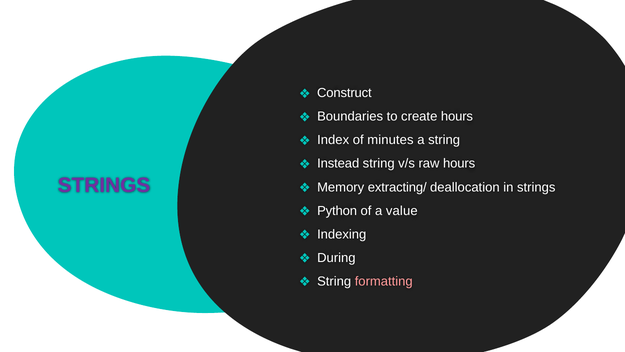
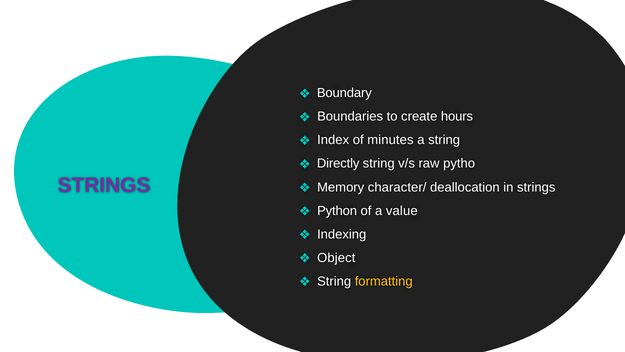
Construct: Construct -> Boundary
Instead: Instead -> Directly
raw hours: hours -> pytho
extracting/: extracting/ -> character/
During: During -> Object
formatting colour: pink -> yellow
